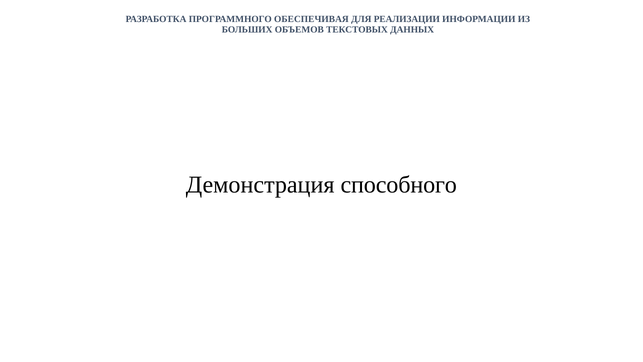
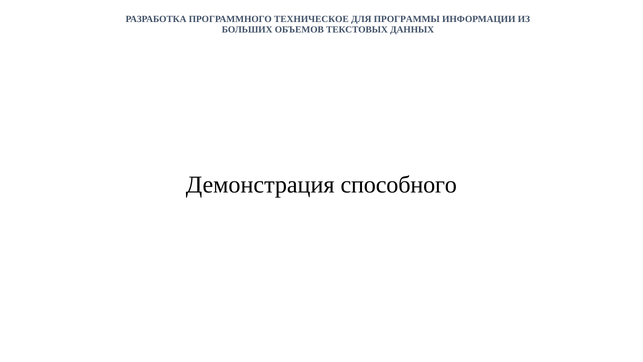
ОБЕСПЕЧИВАЯ: ОБЕСПЕЧИВАЯ -> ТЕХНИЧЕСКОЕ
РЕАЛИЗАЦИИ: РЕАЛИЗАЦИИ -> ПРОГРАММЫ
